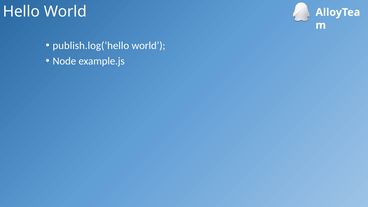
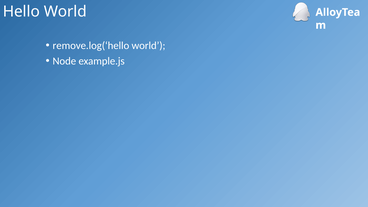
publish.log(‘hello: publish.log(‘hello -> remove.log(‘hello
